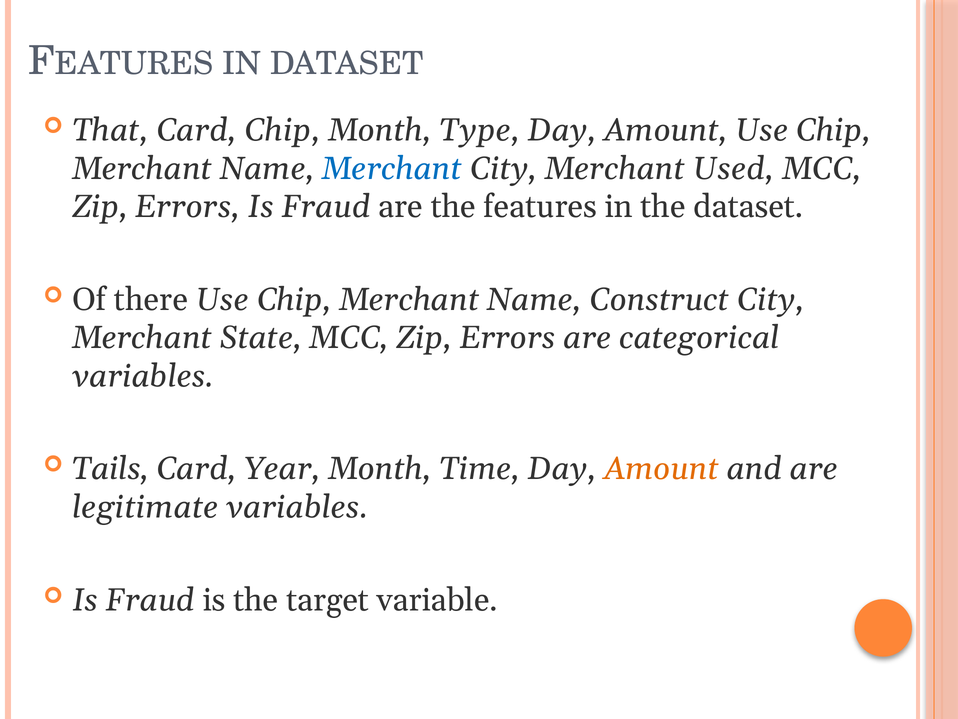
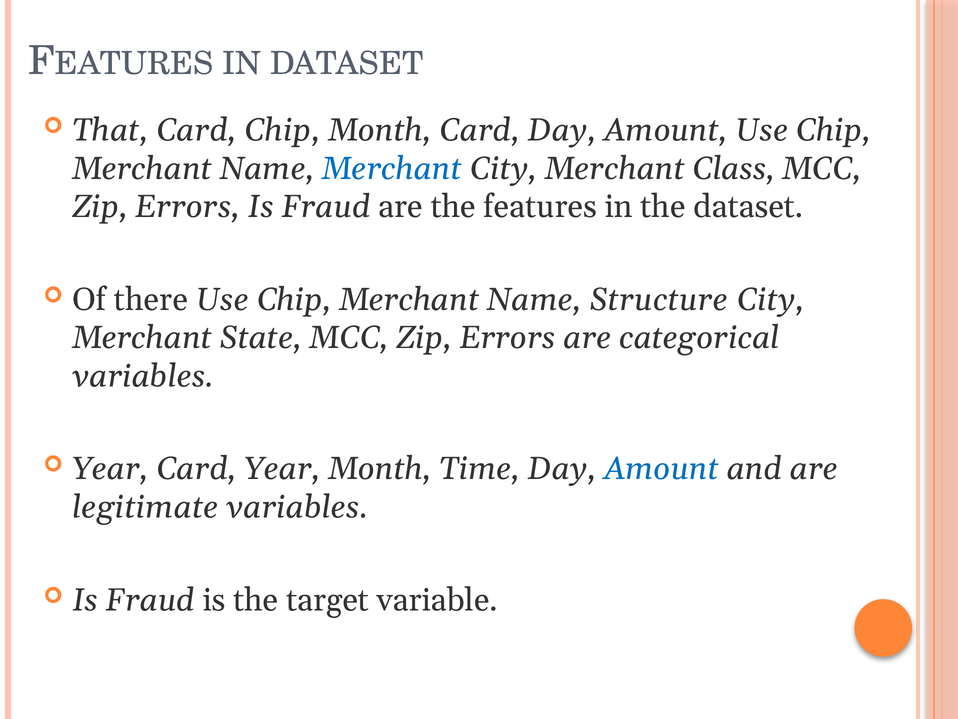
Month Type: Type -> Card
Used: Used -> Class
Construct: Construct -> Structure
Tails at (110, 469): Tails -> Year
Amount at (661, 469) colour: orange -> blue
